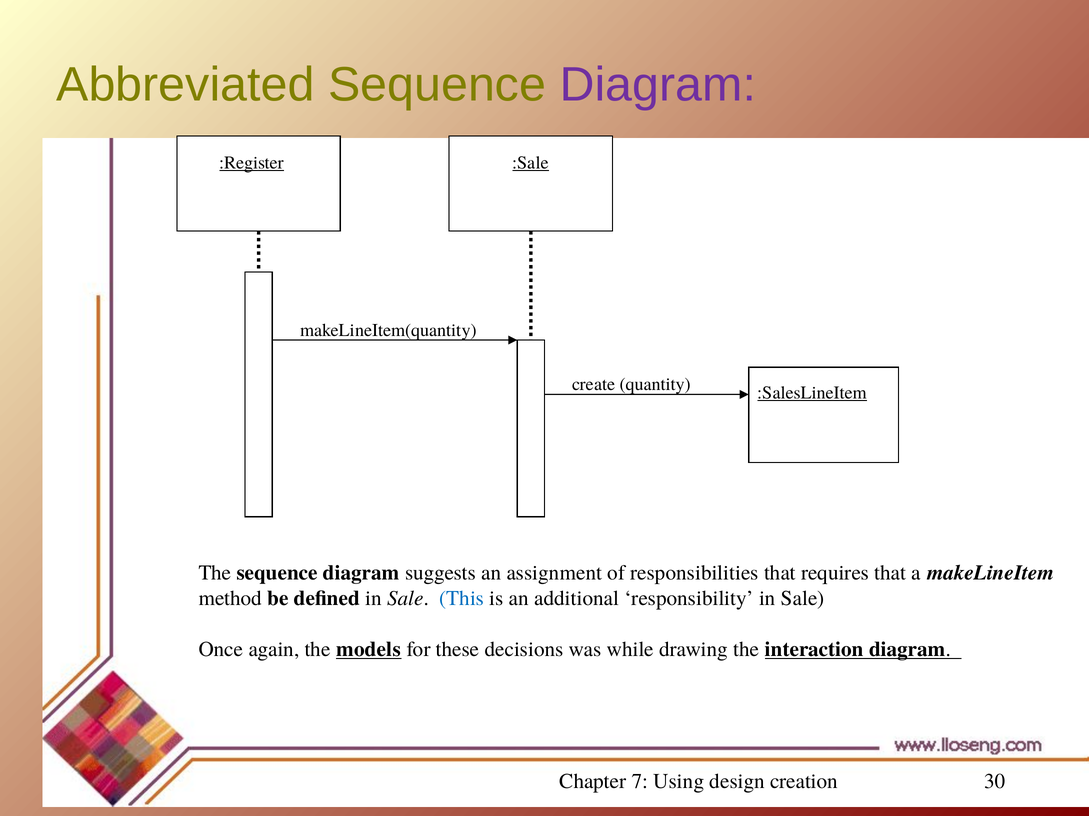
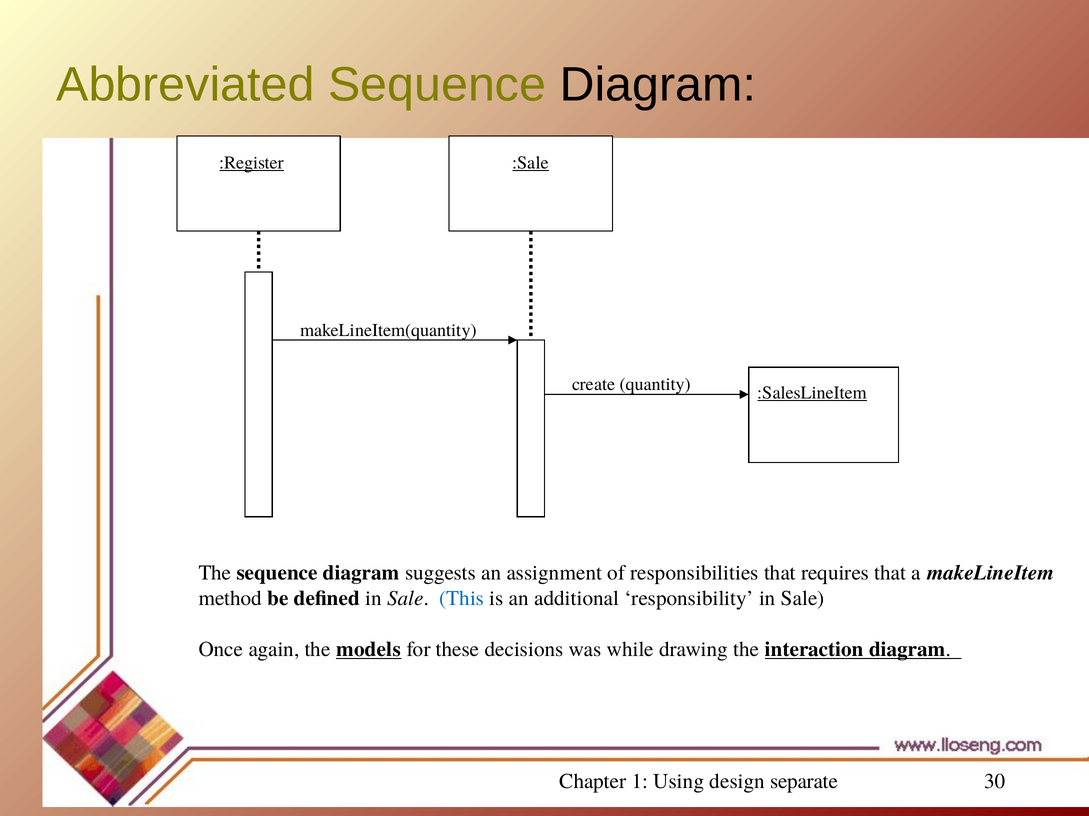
Diagram at (658, 85) colour: purple -> black
7: 7 -> 1
creation: creation -> separate
